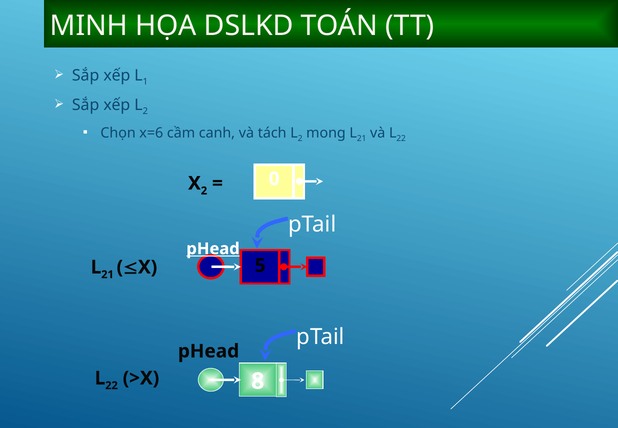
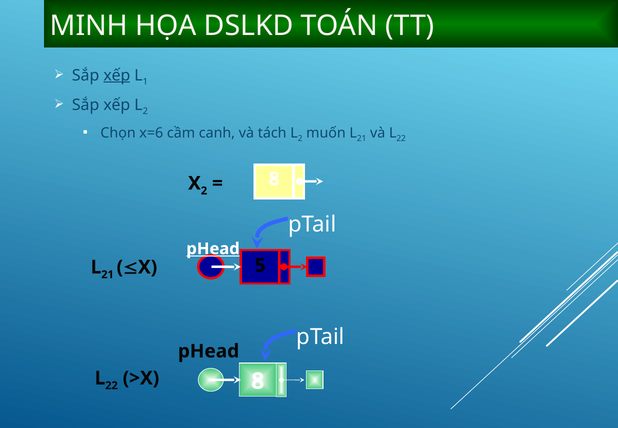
xếp at (117, 75) underline: none -> present
mong: mong -> muốn
0 at (274, 179): 0 -> 8
